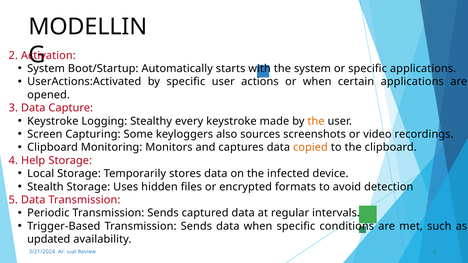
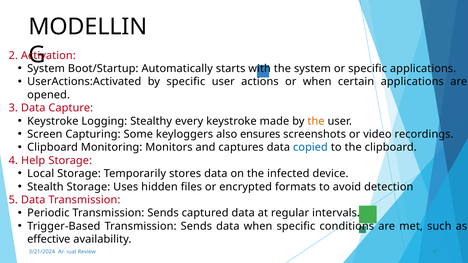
sources: sources -> ensures
copied colour: orange -> blue
updated: updated -> effective
